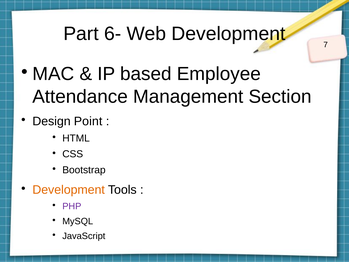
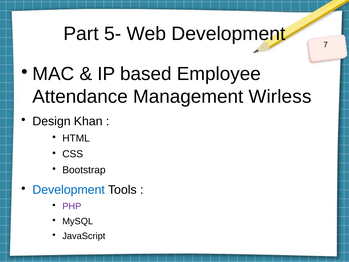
6-: 6- -> 5-
Section: Section -> Wirless
Point: Point -> Khan
Development at (69, 190) colour: orange -> blue
